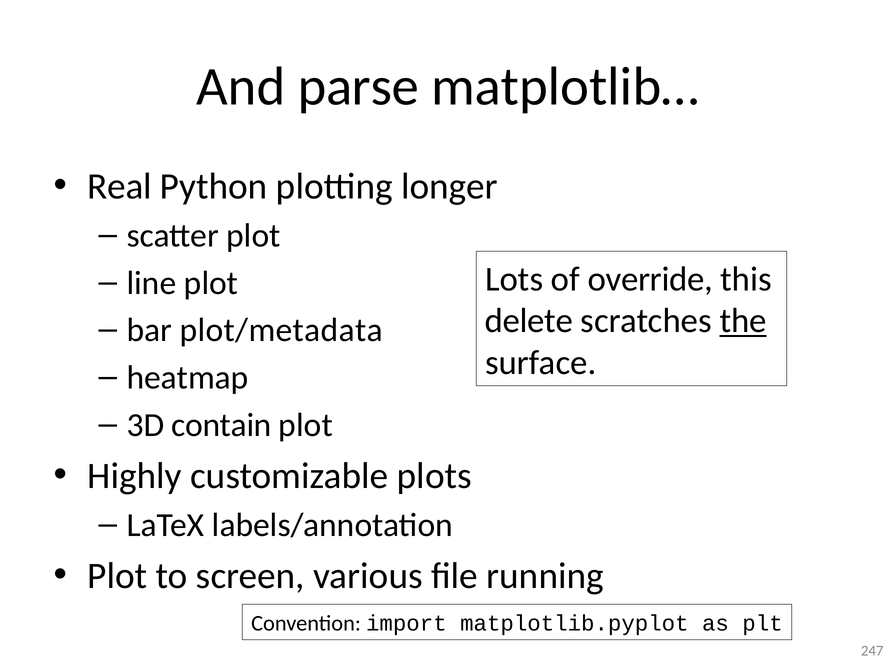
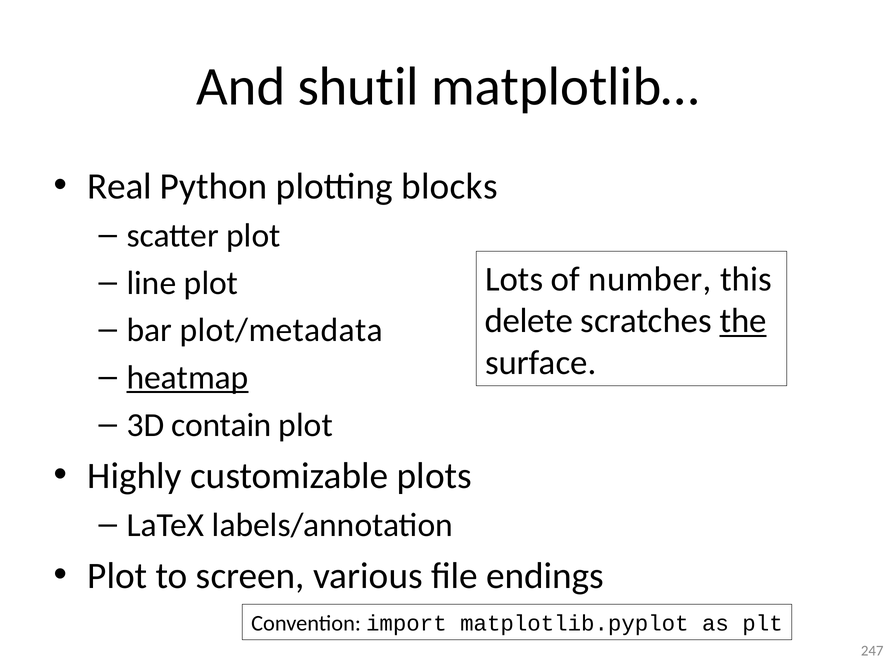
parse: parse -> shutil
longer: longer -> blocks
override: override -> number
heatmap underline: none -> present
running: running -> endings
